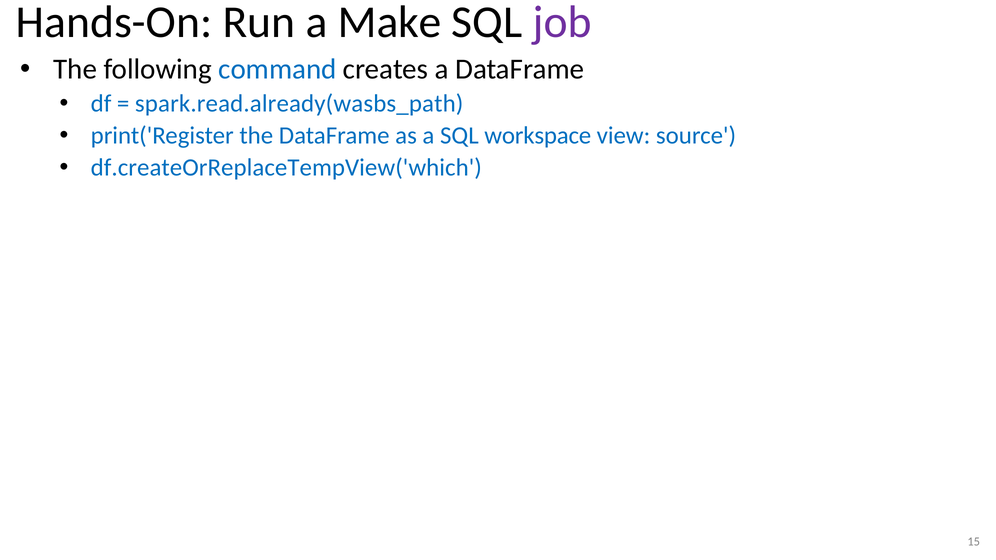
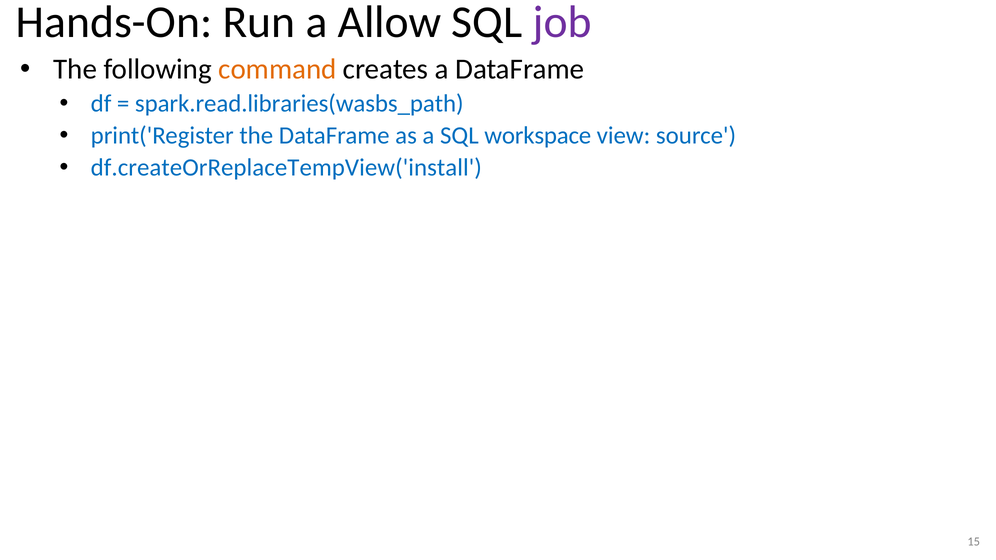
Make: Make -> Allow
command colour: blue -> orange
spark.read.already(wasbs_path: spark.read.already(wasbs_path -> spark.read.libraries(wasbs_path
df.createOrReplaceTempView('which: df.createOrReplaceTempView('which -> df.createOrReplaceTempView('install
